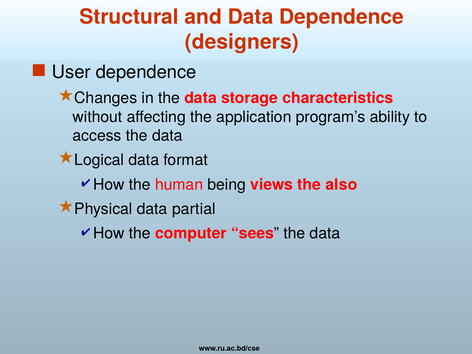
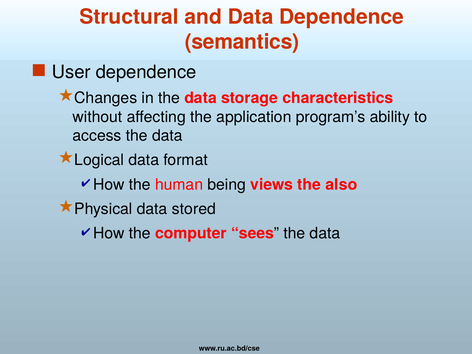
designers: designers -> semantics
partial: partial -> stored
